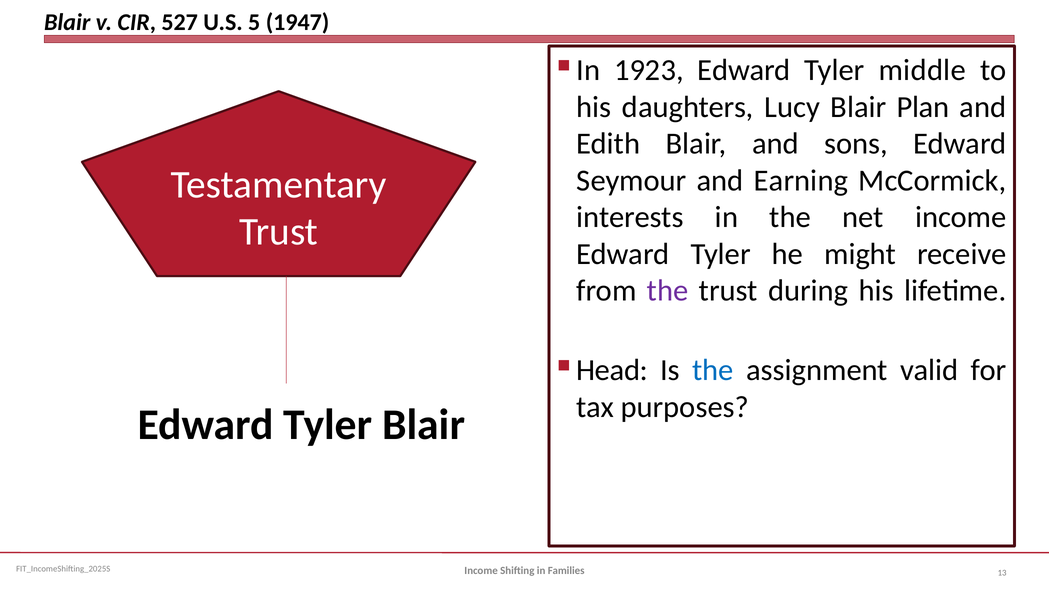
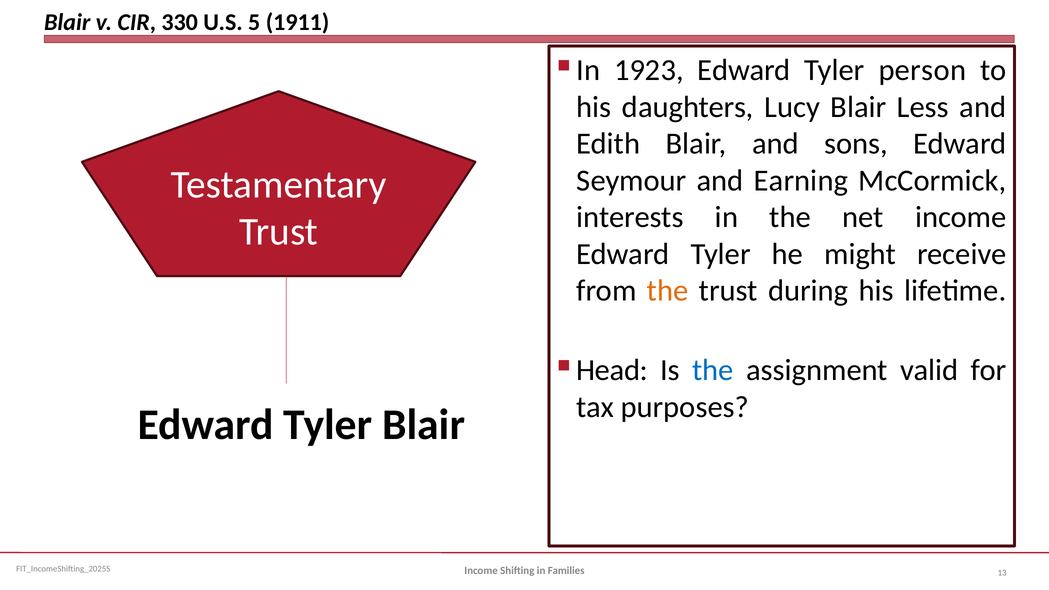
527: 527 -> 330
1947: 1947 -> 1911
middle: middle -> person
Plan: Plan -> Less
the at (668, 291) colour: purple -> orange
